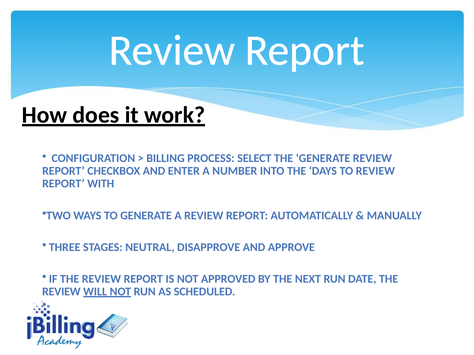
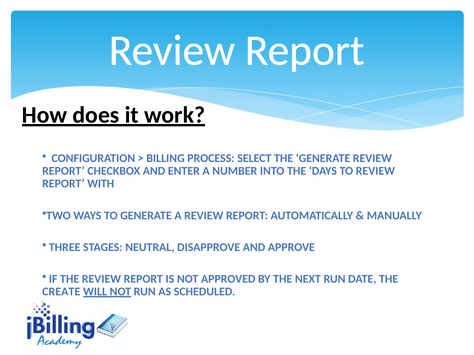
REVIEW at (61, 292): REVIEW -> CREATE
